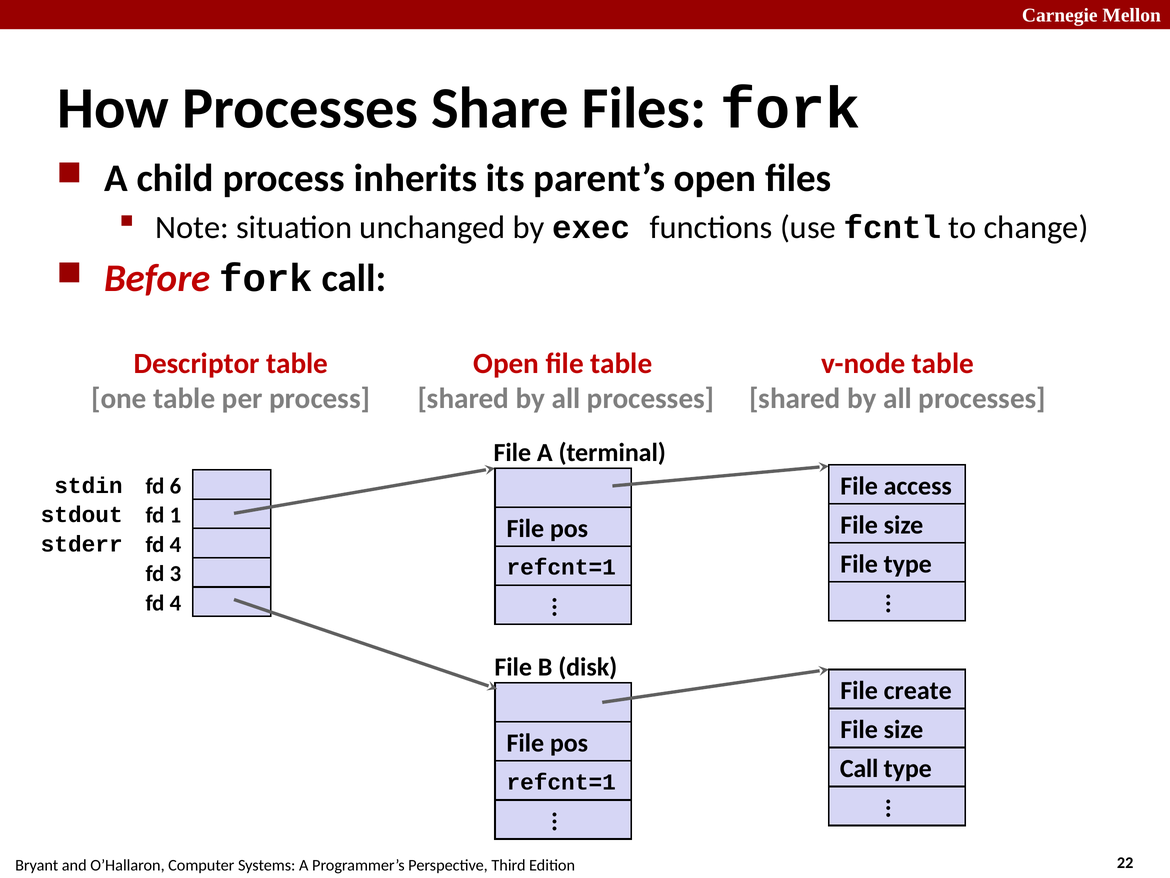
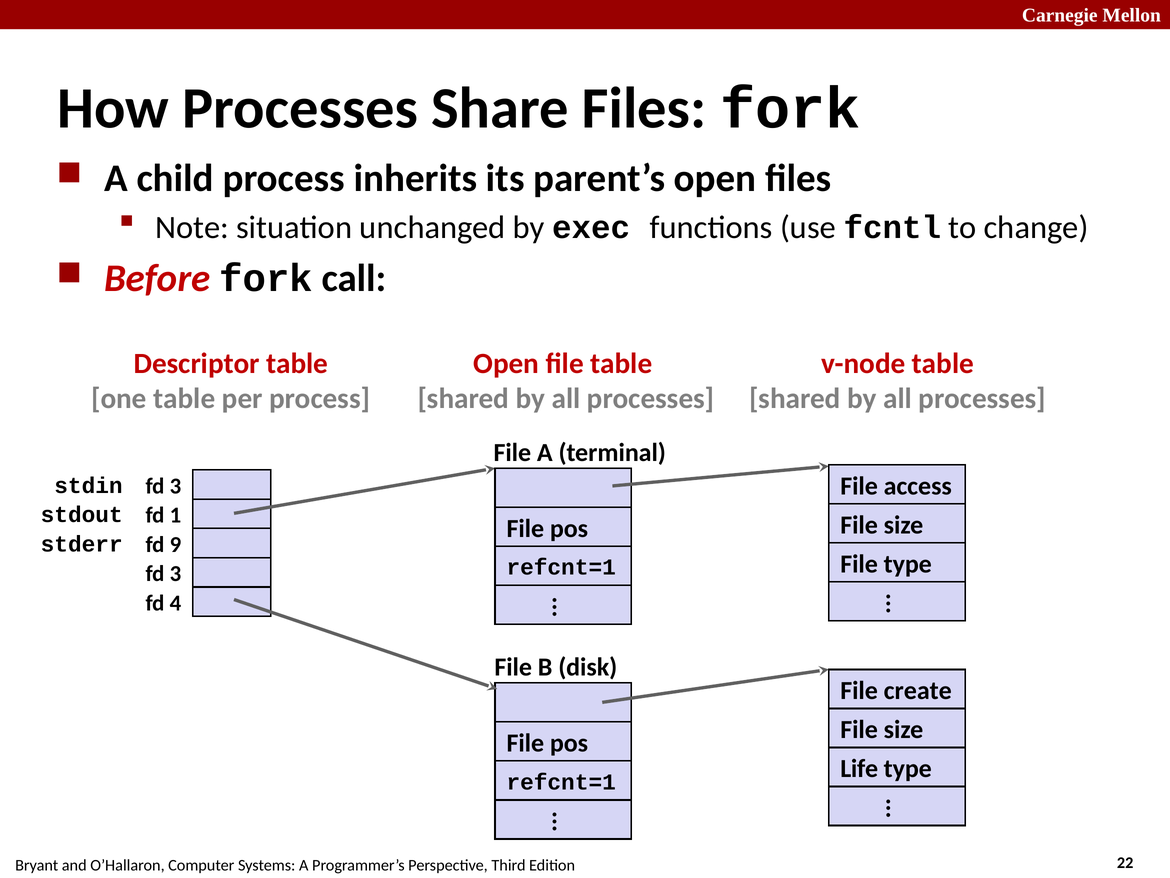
6 at (175, 486): 6 -> 3
4 at (175, 544): 4 -> 9
Call at (859, 768): Call -> Life
